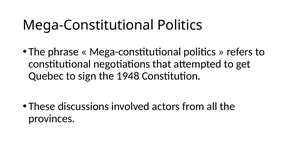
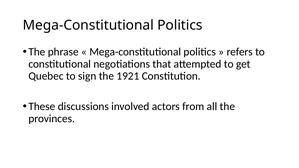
1948: 1948 -> 1921
